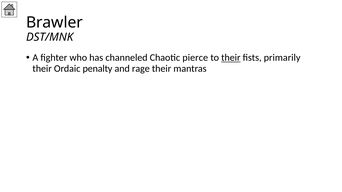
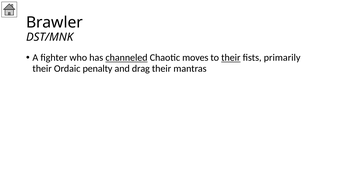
channeled underline: none -> present
pierce: pierce -> moves
rage: rage -> drag
